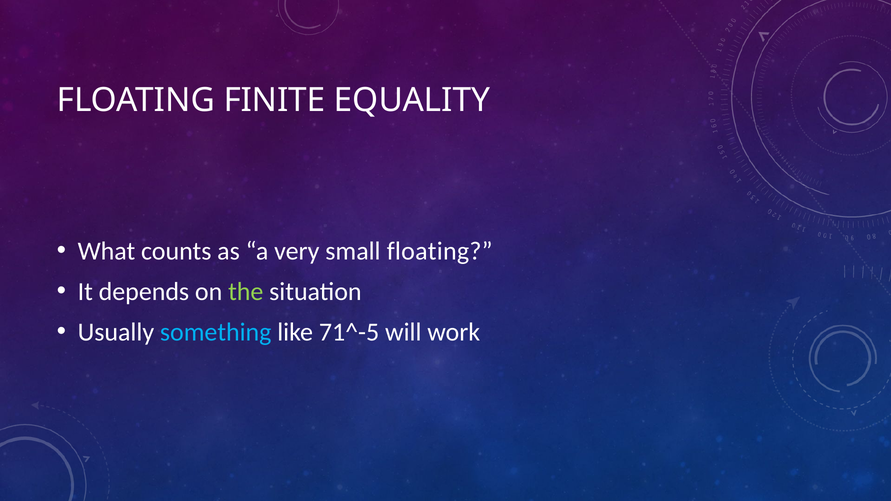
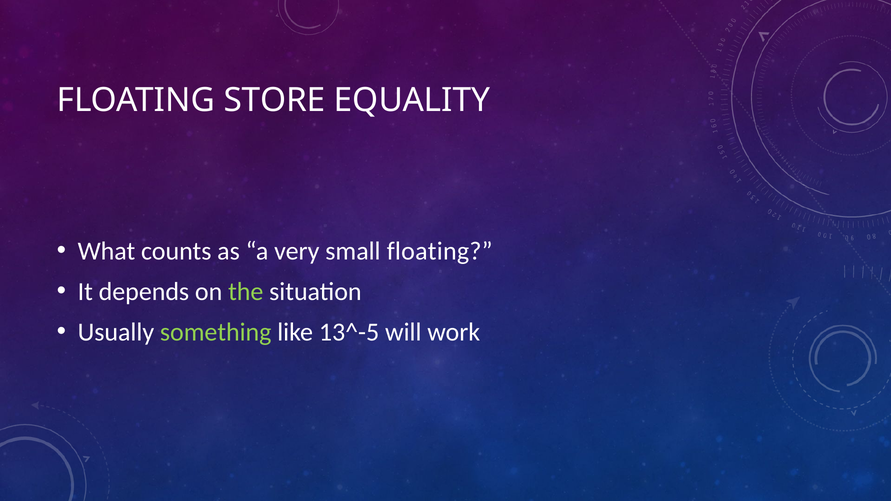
FINITE: FINITE -> STORE
something colour: light blue -> light green
71^-5: 71^-5 -> 13^-5
